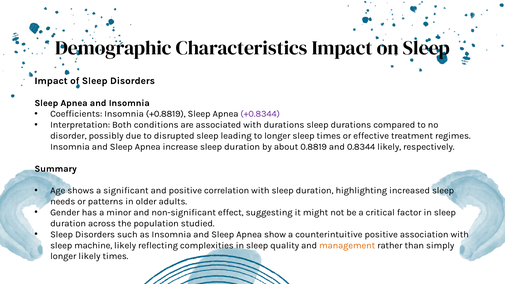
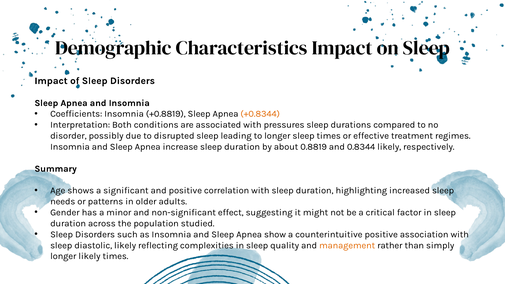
+0.8344 colour: purple -> orange
with durations: durations -> pressures
machine: machine -> diastolic
